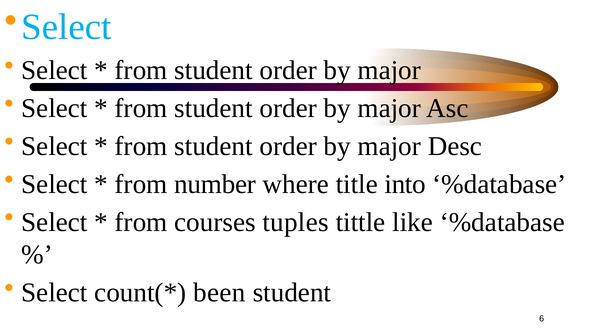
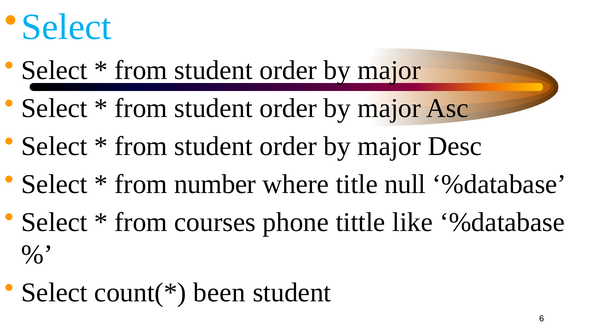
into: into -> null
tuples: tuples -> phone
